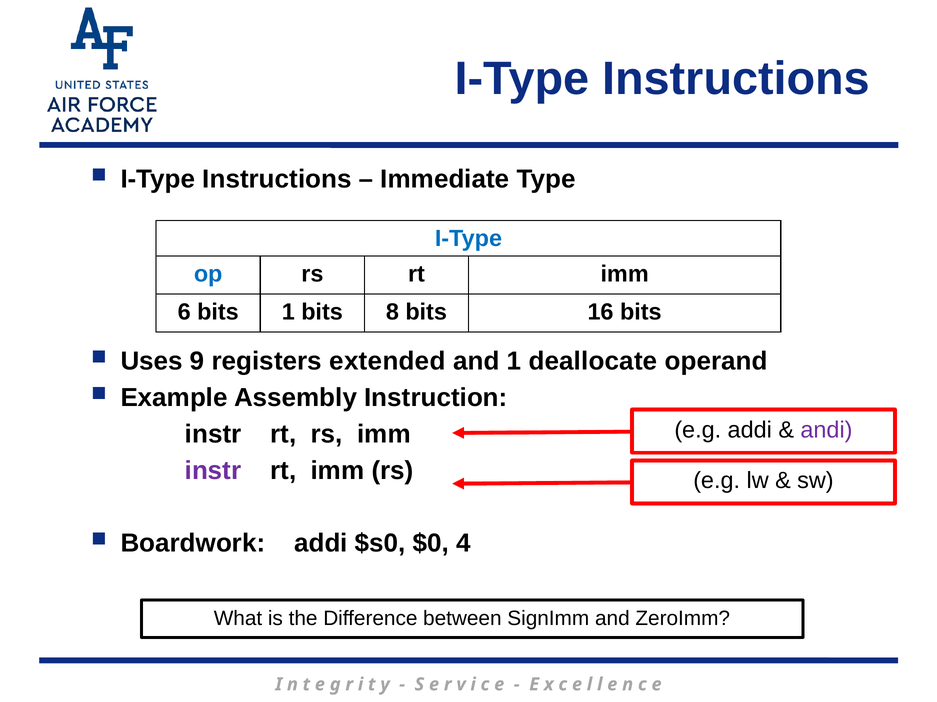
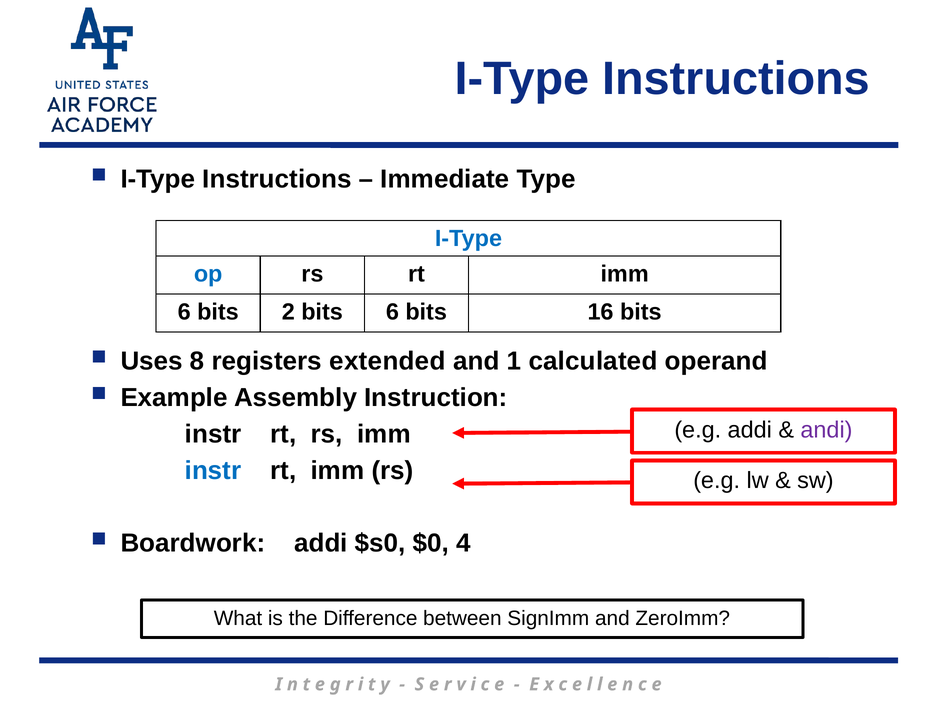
bits 1: 1 -> 2
bits 8: 8 -> 6
9: 9 -> 8
deallocate: deallocate -> calculated
instr at (213, 471) colour: purple -> blue
